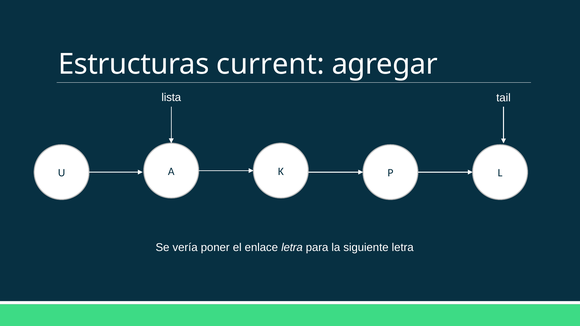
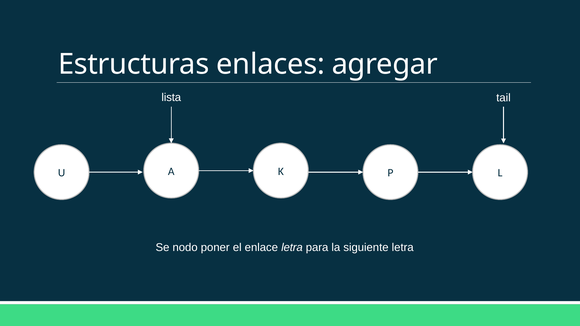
current: current -> enlaces
vería: vería -> nodo
